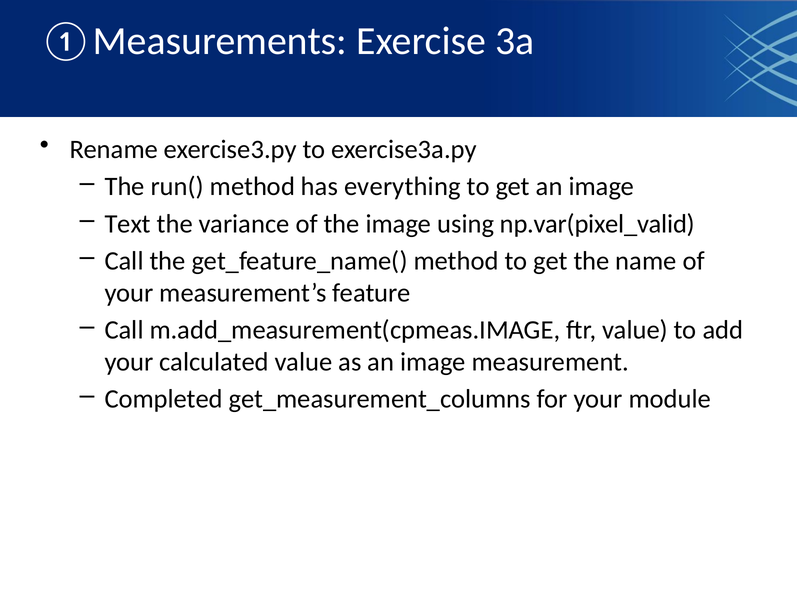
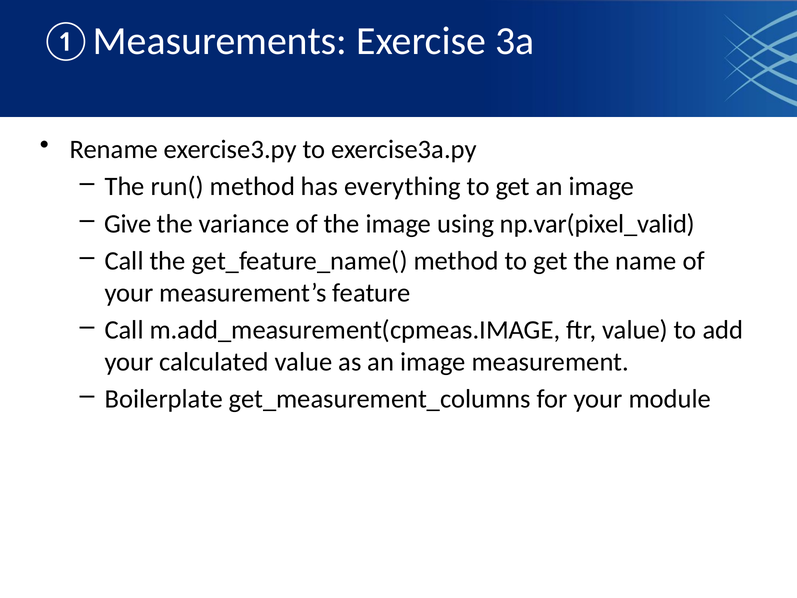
Text: Text -> Give
Completed: Completed -> Boilerplate
